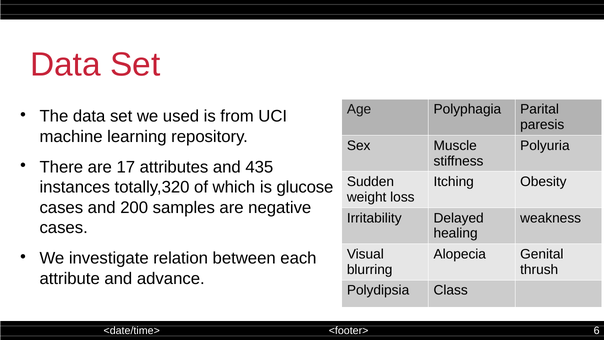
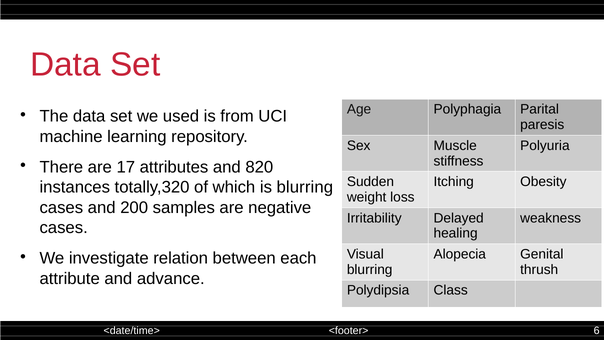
435: 435 -> 820
is glucose: glucose -> blurring
